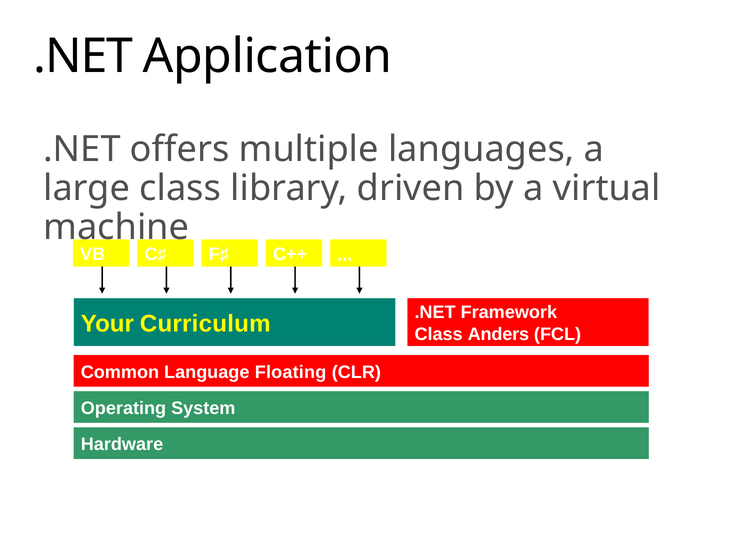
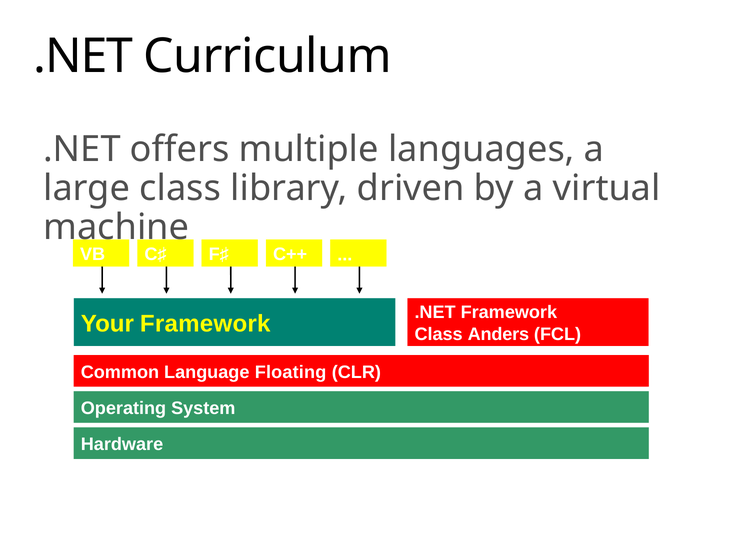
Application: Application -> Curriculum
Your Curriculum: Curriculum -> Framework
